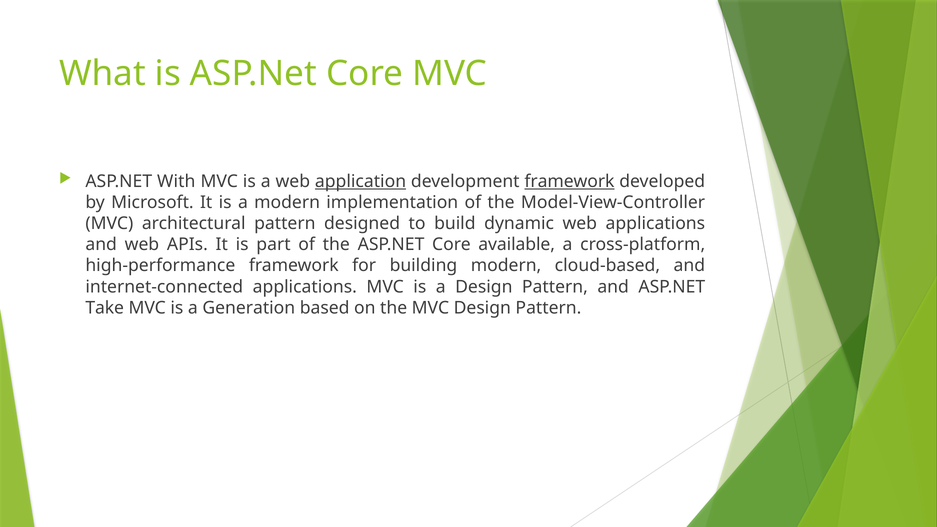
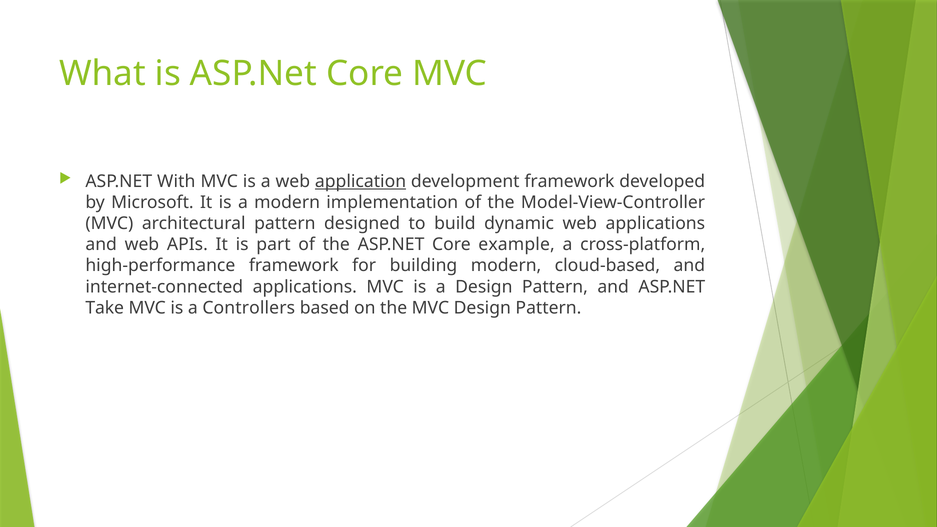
framework at (569, 181) underline: present -> none
available: available -> example
Generation: Generation -> Controllers
